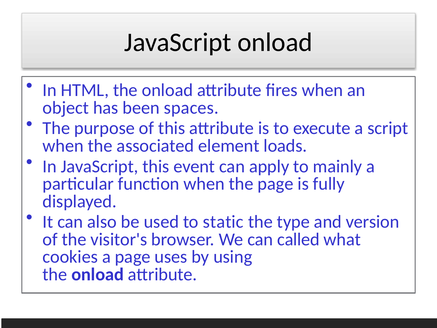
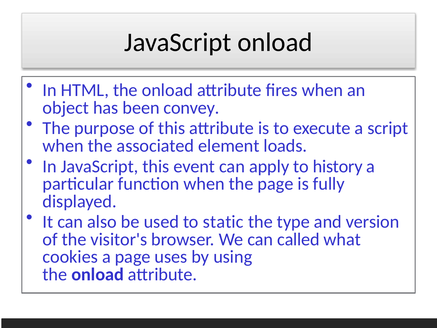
spaces: spaces -> convey
mainly: mainly -> history
